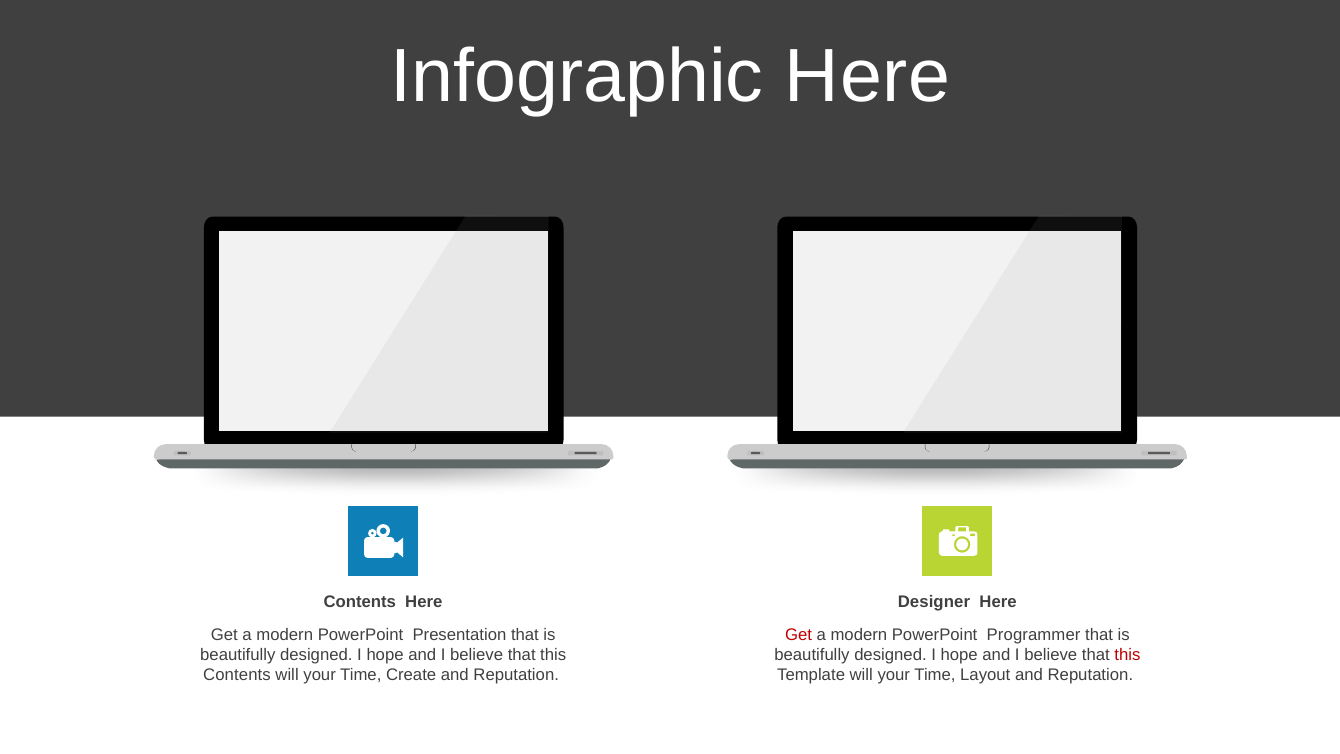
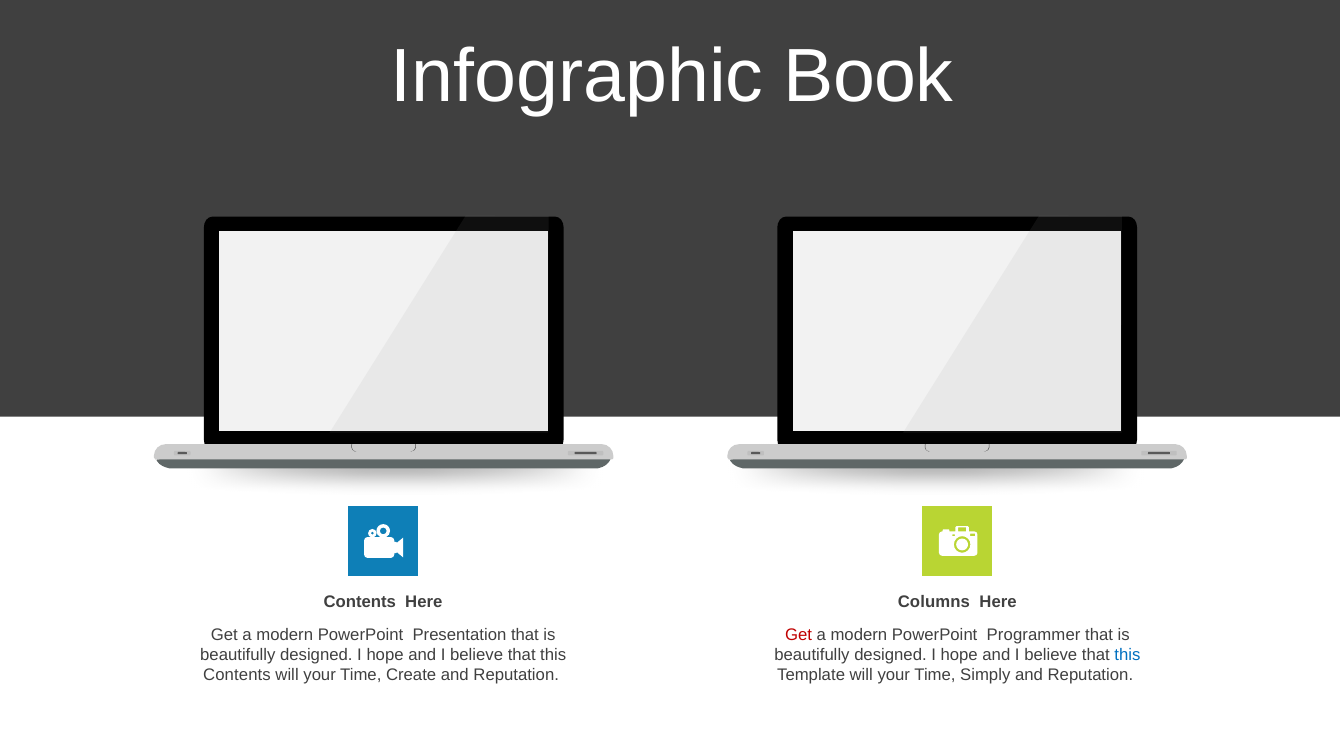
Infographic Here: Here -> Book
Designer: Designer -> Columns
this at (1127, 654) colour: red -> blue
Layout: Layout -> Simply
